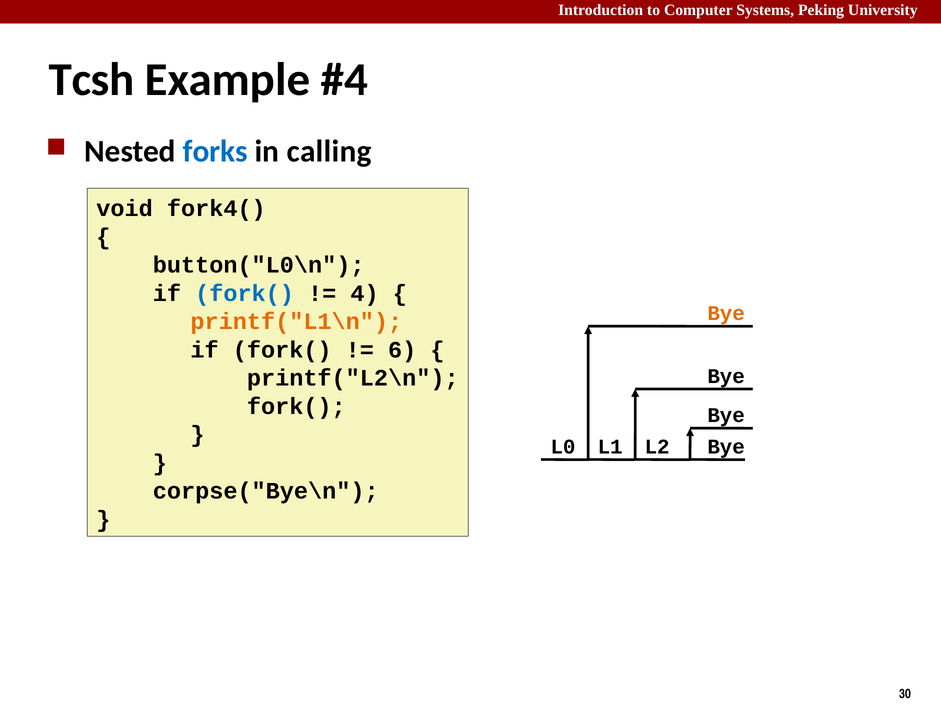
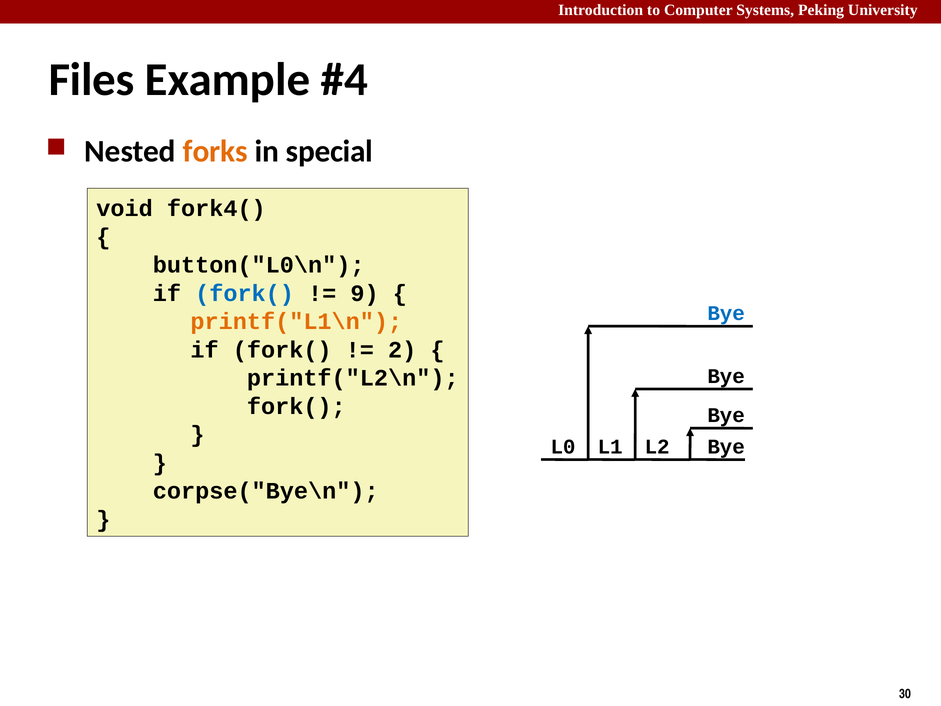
Tcsh: Tcsh -> Files
forks colour: blue -> orange
calling: calling -> special
4: 4 -> 9
Bye at (726, 313) colour: orange -> blue
6: 6 -> 2
